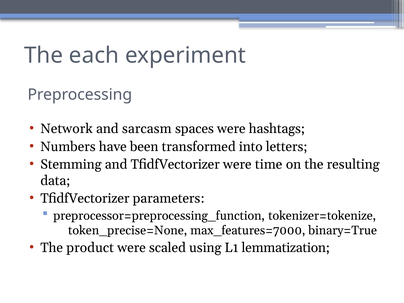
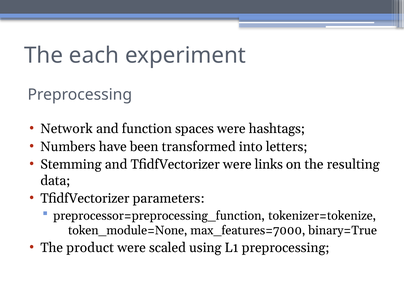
sarcasm: sarcasm -> function
time: time -> links
token_precise=None: token_precise=None -> token_module=None
L1 lemmatization: lemmatization -> preprocessing
